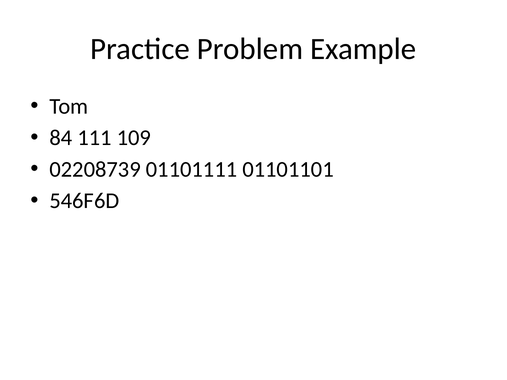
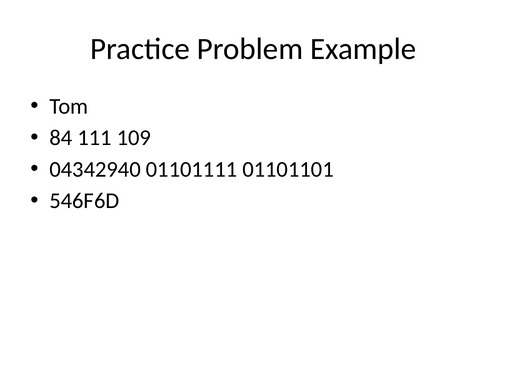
02208739: 02208739 -> 04342940
